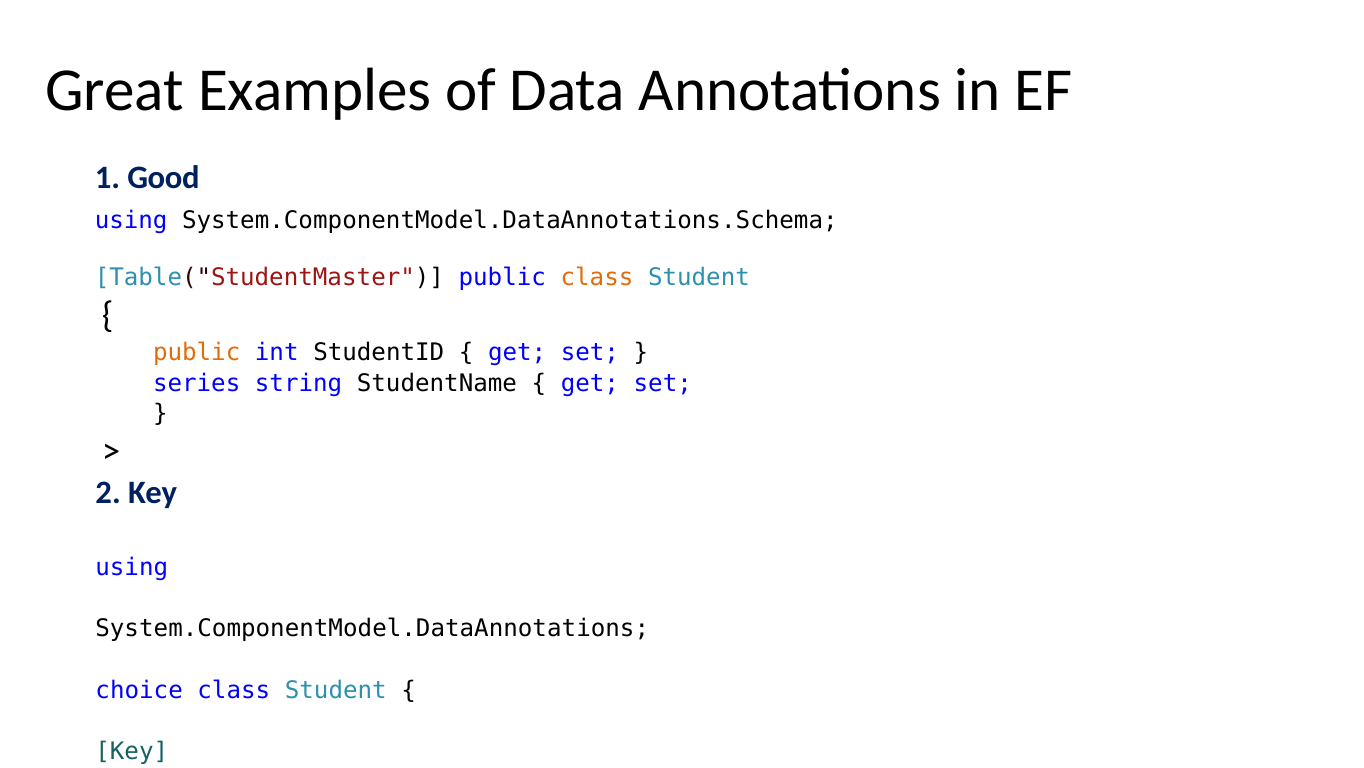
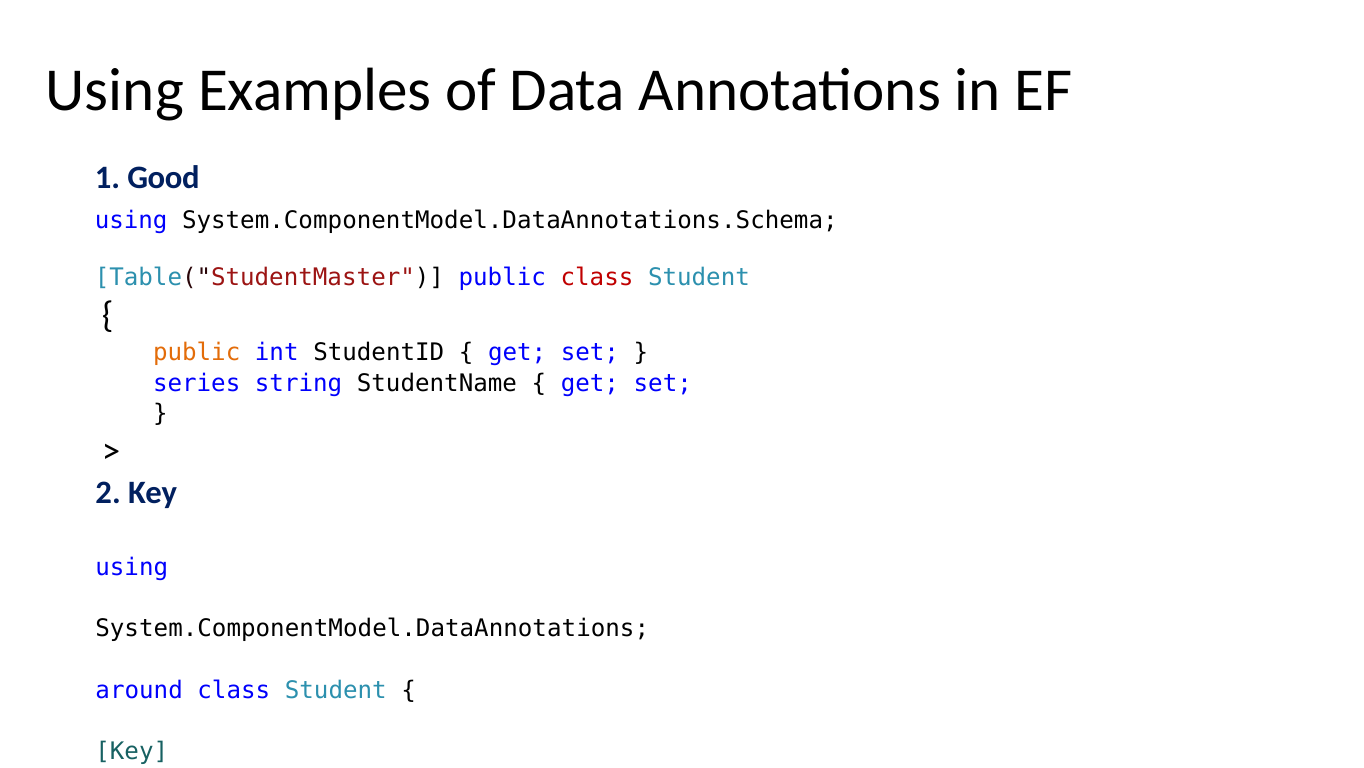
Great at (115, 91): Great -> Using
class at (597, 278) colour: orange -> red
choice: choice -> around
